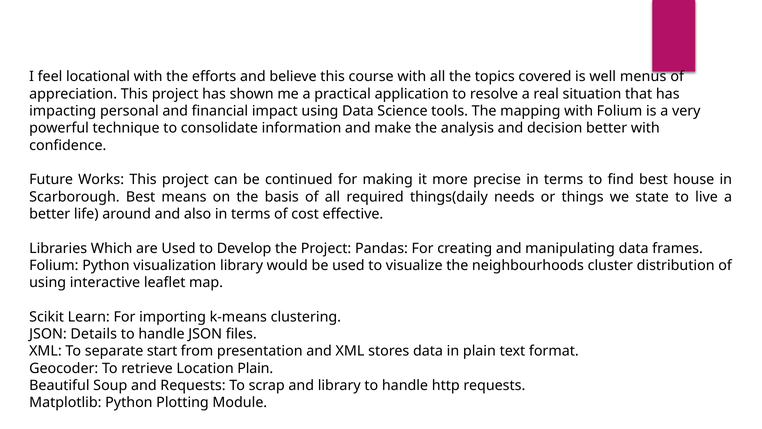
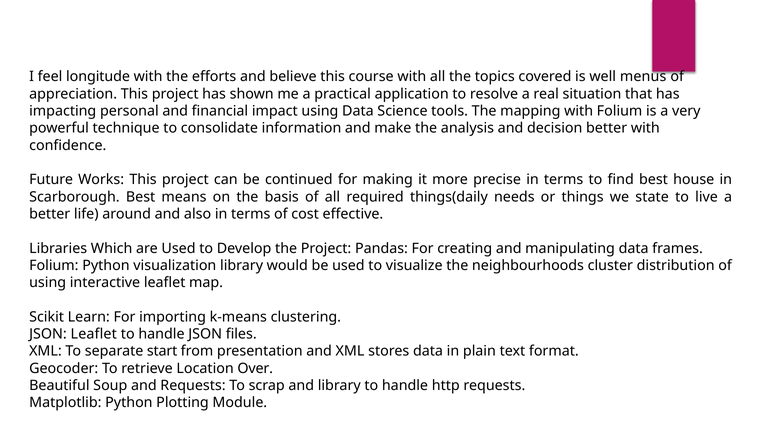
locational: locational -> longitude
JSON Details: Details -> Leaflet
Location Plain: Plain -> Over
